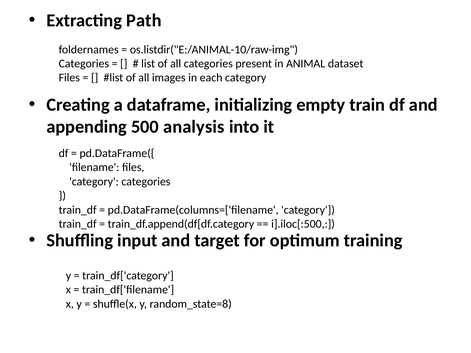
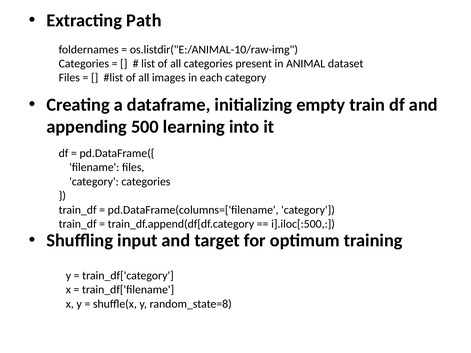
analysis: analysis -> learning
